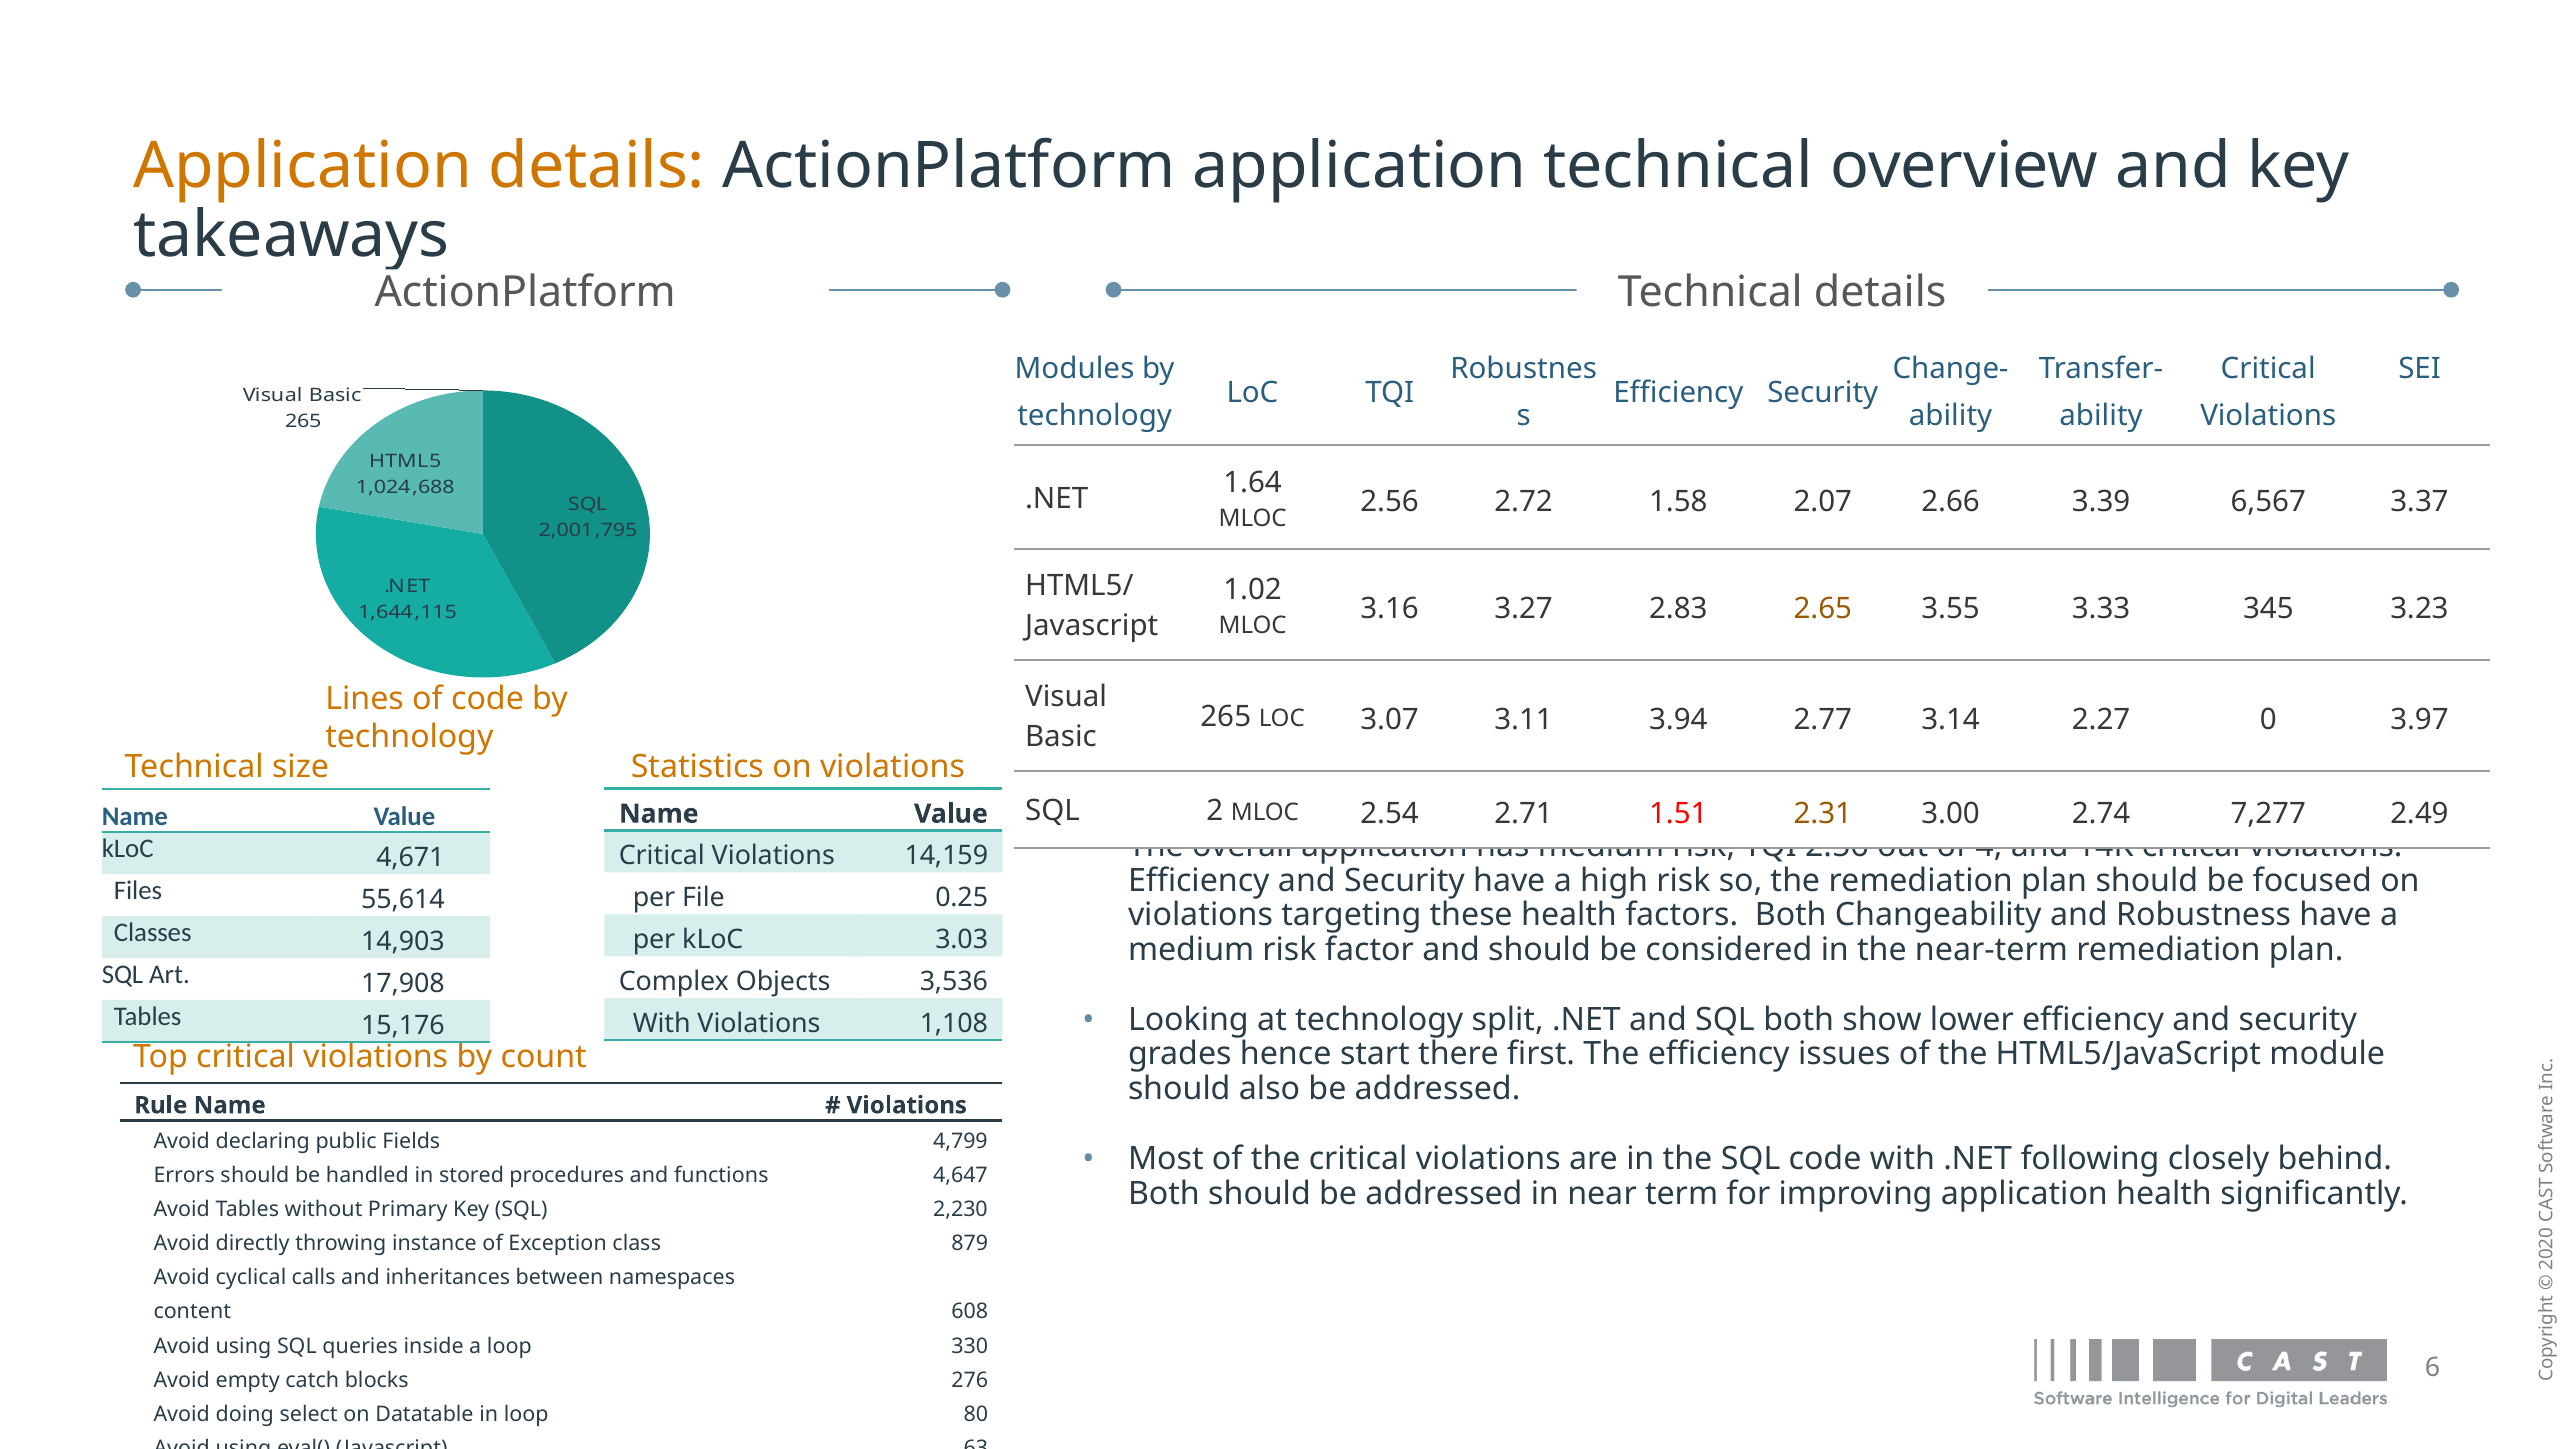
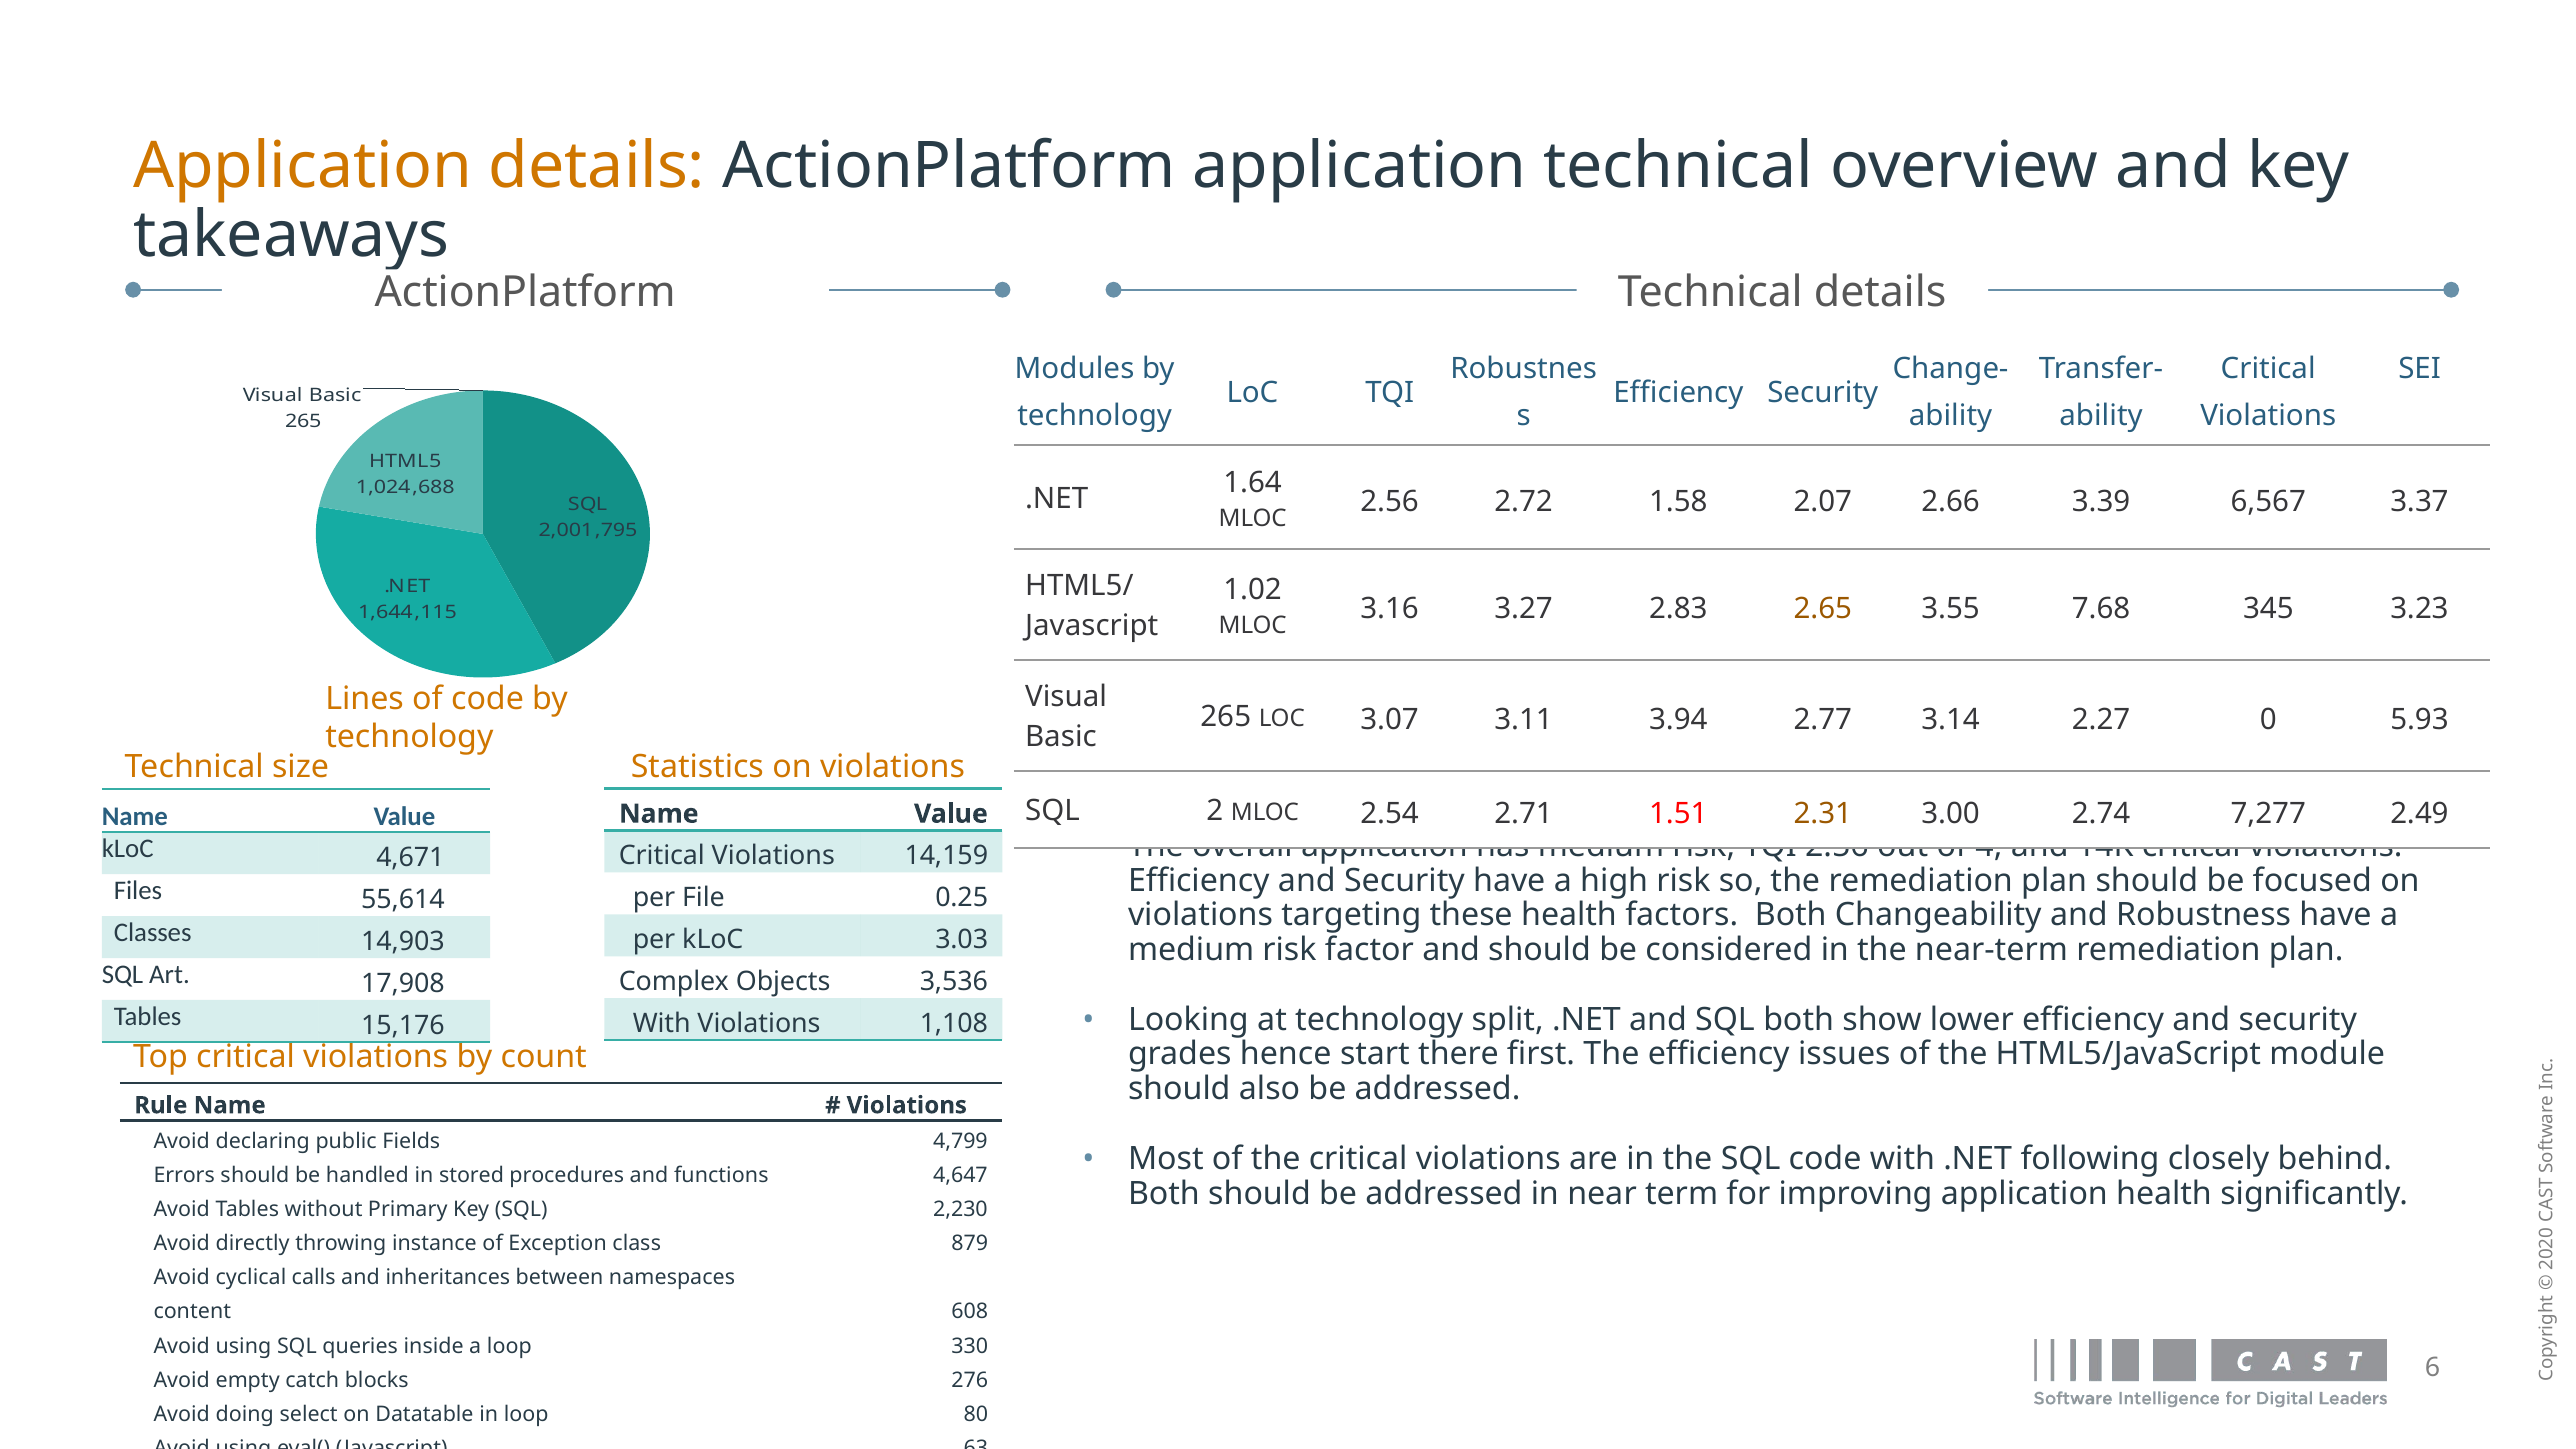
3.33: 3.33 -> 7.68
3.97: 3.97 -> 5.93
